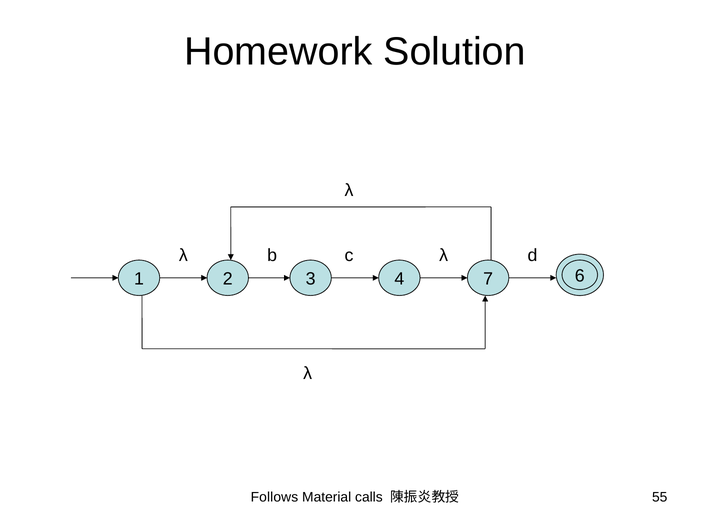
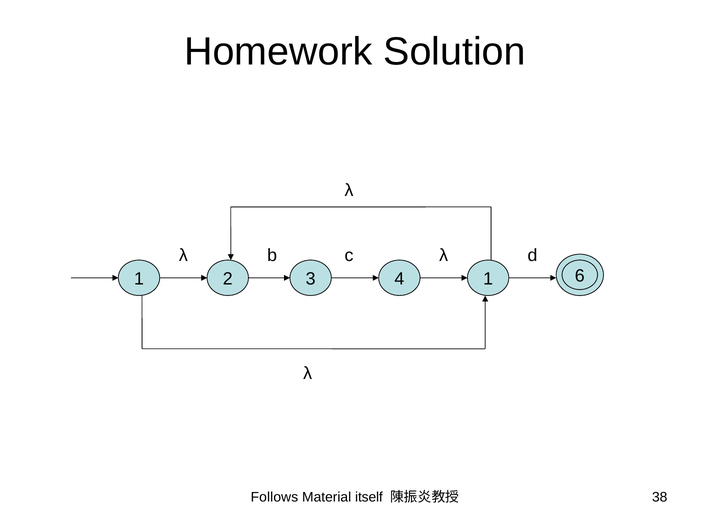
2 7: 7 -> 1
calls: calls -> itself
55: 55 -> 38
